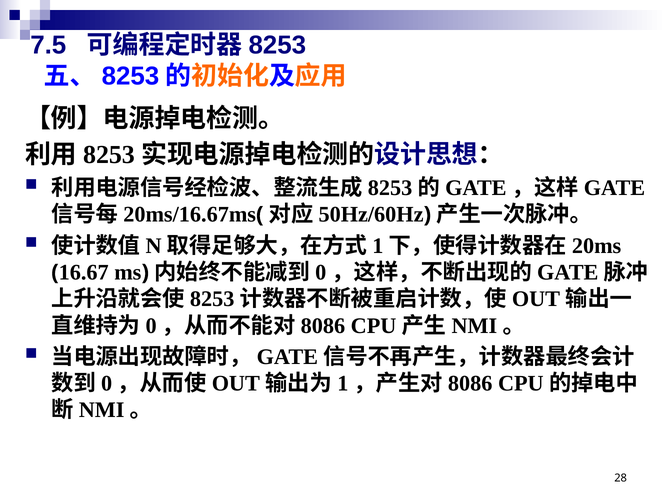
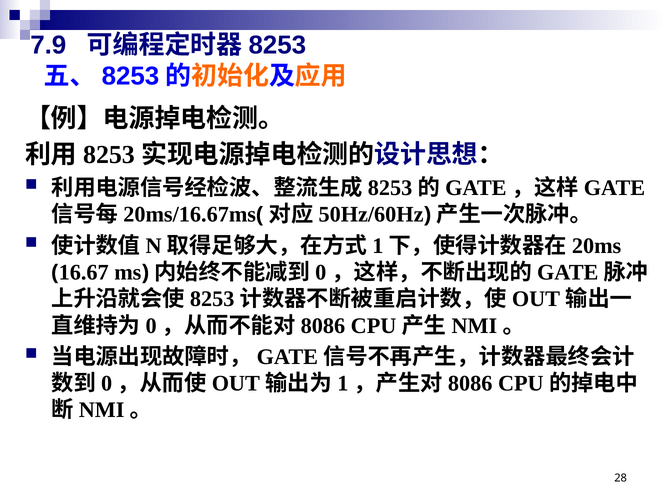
7.5: 7.5 -> 7.9
